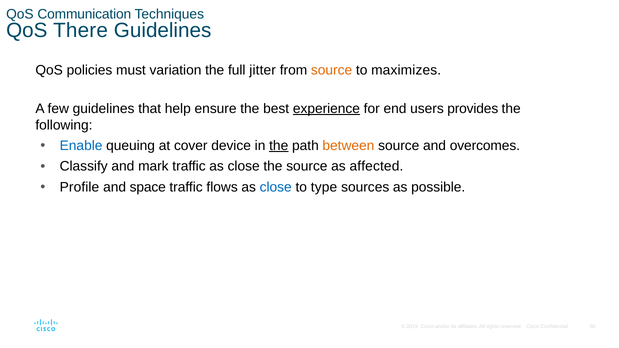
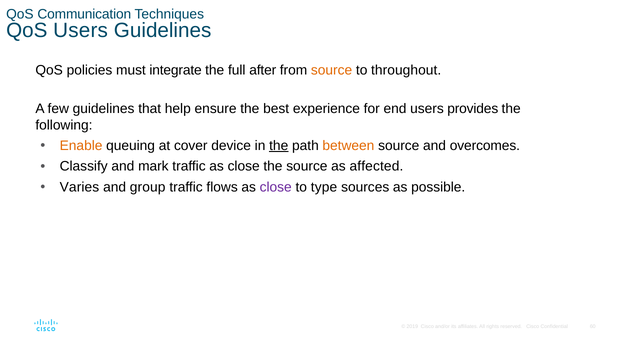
QoS There: There -> Users
variation: variation -> integrate
jitter: jitter -> after
maximizes: maximizes -> throughout
experience underline: present -> none
Enable colour: blue -> orange
Profile: Profile -> Varies
space: space -> group
close at (276, 187) colour: blue -> purple
